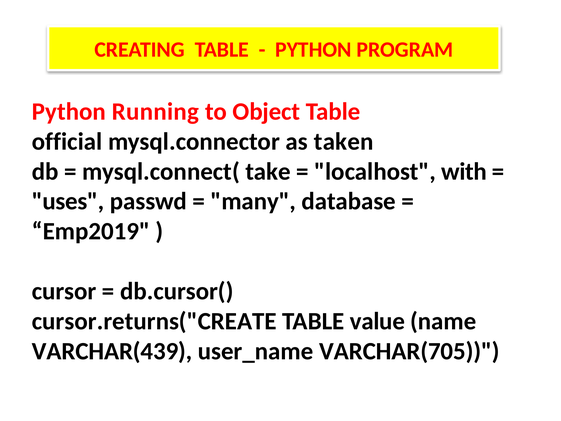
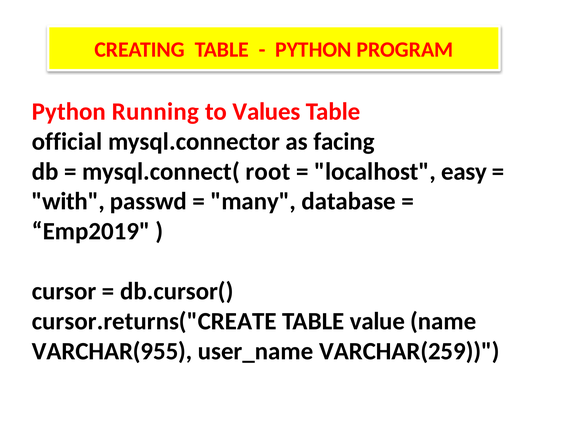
Object: Object -> Values
taken: taken -> facing
take: take -> root
with: with -> easy
uses: uses -> with
VARCHAR(439: VARCHAR(439 -> VARCHAR(955
VARCHAR(705: VARCHAR(705 -> VARCHAR(259
